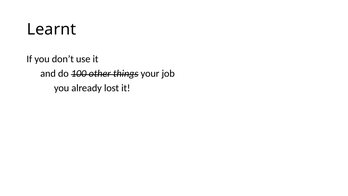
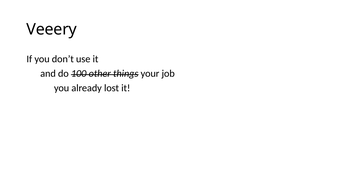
Learnt: Learnt -> Veeery
